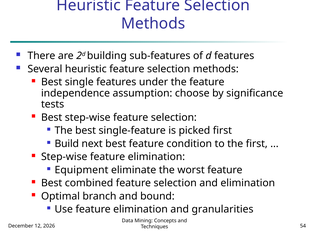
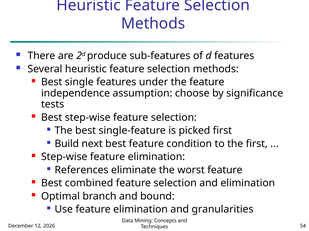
building: building -> produce
Equipment: Equipment -> References
